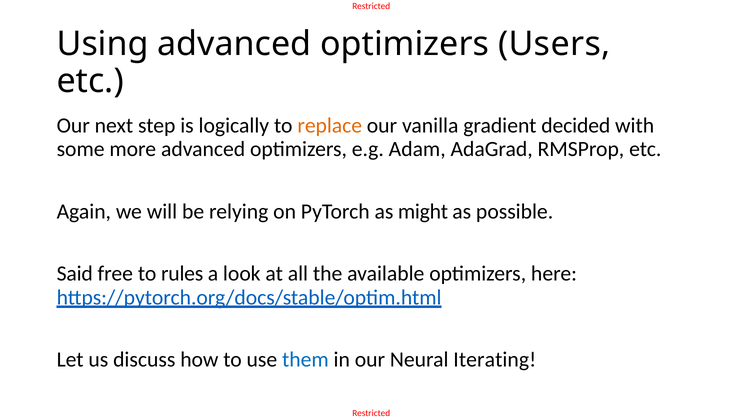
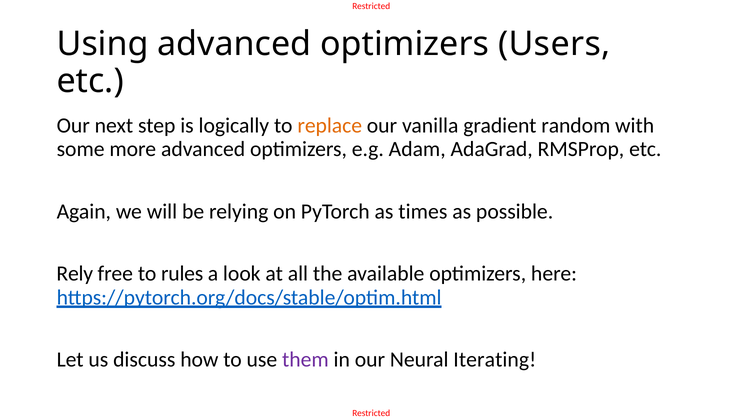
decided: decided -> random
might: might -> times
Said: Said -> Rely
them colour: blue -> purple
